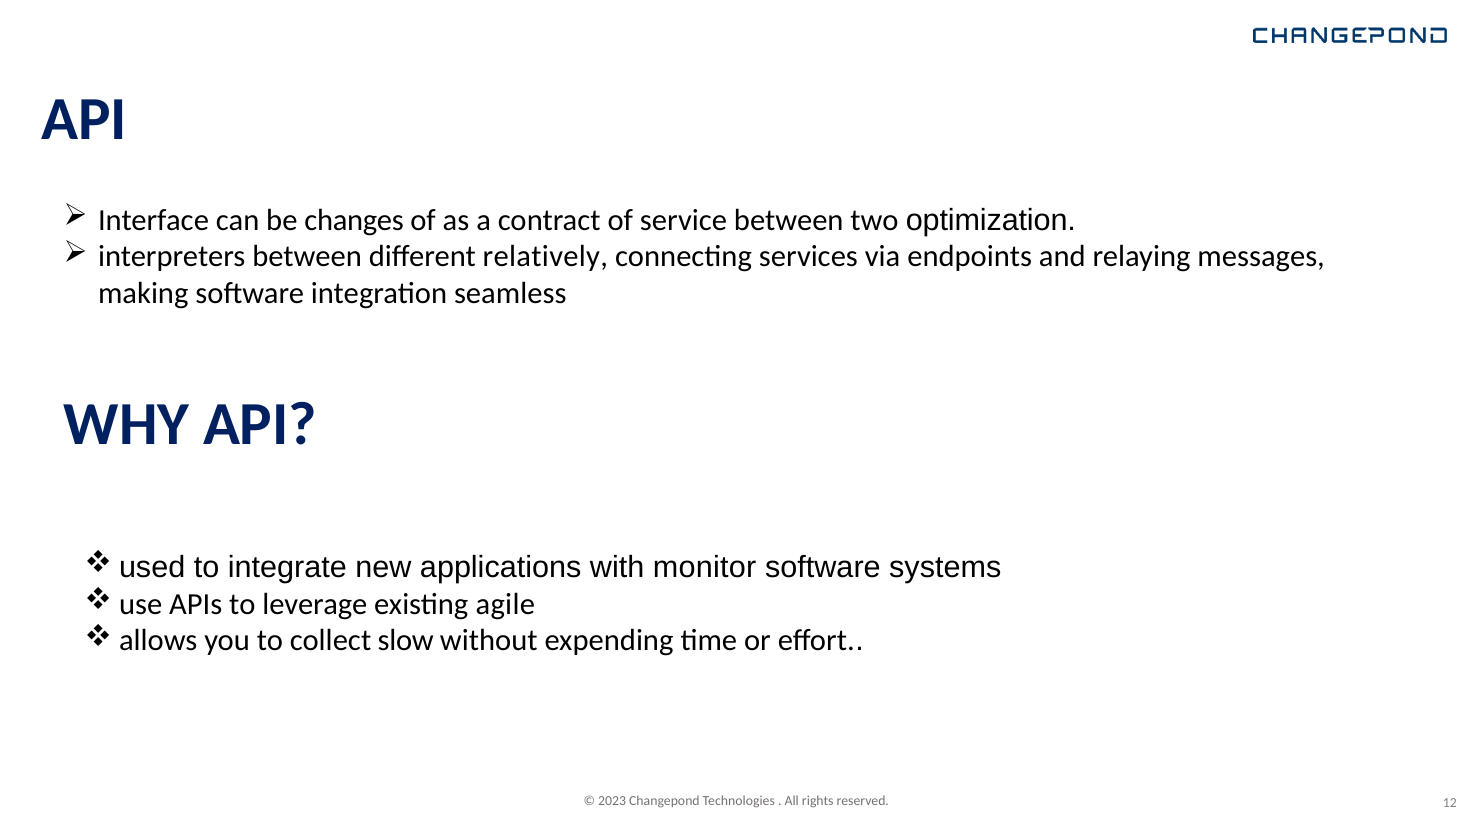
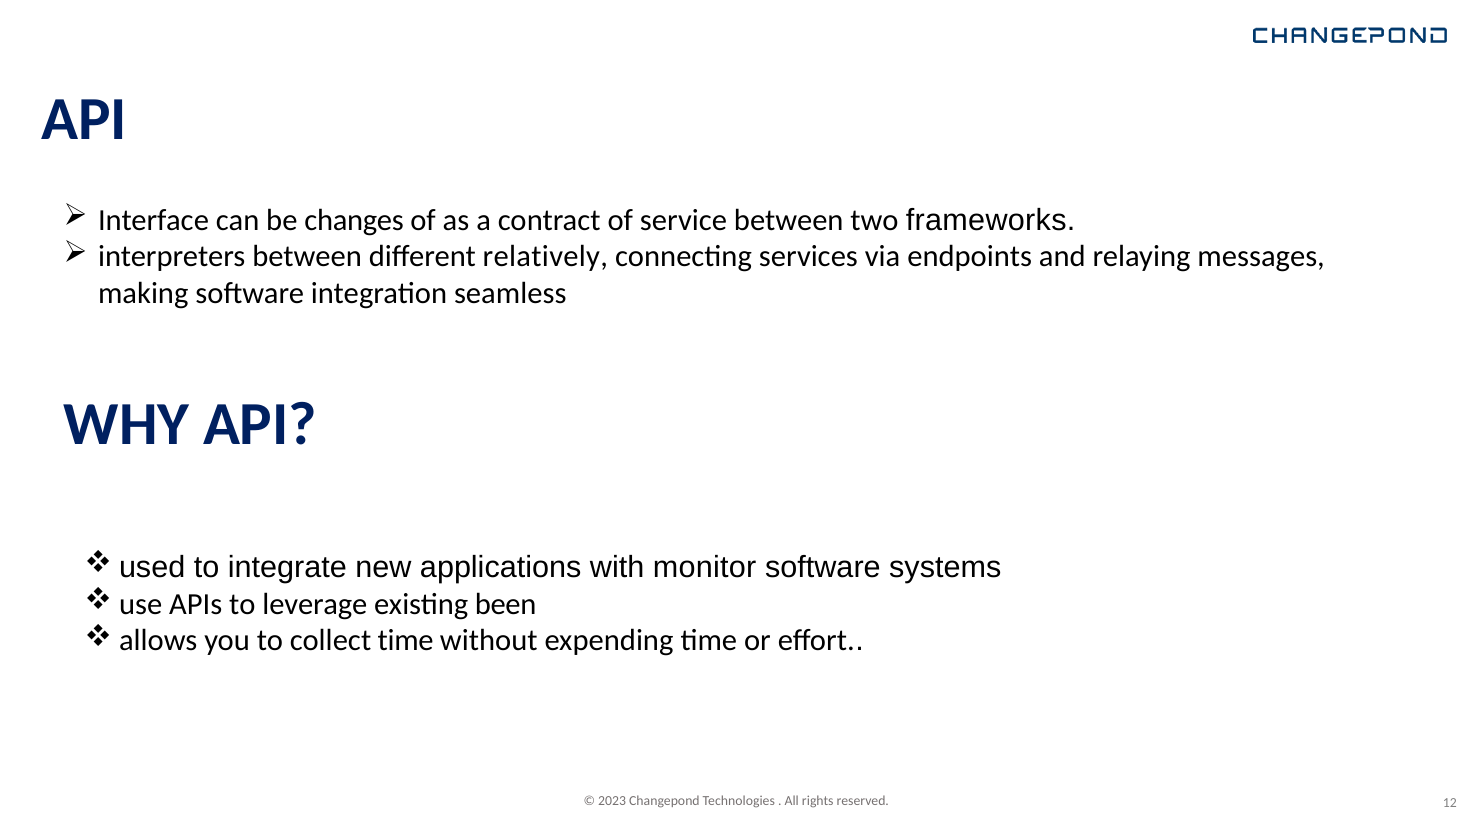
optimization: optimization -> frameworks
agile: agile -> been
collect slow: slow -> time
